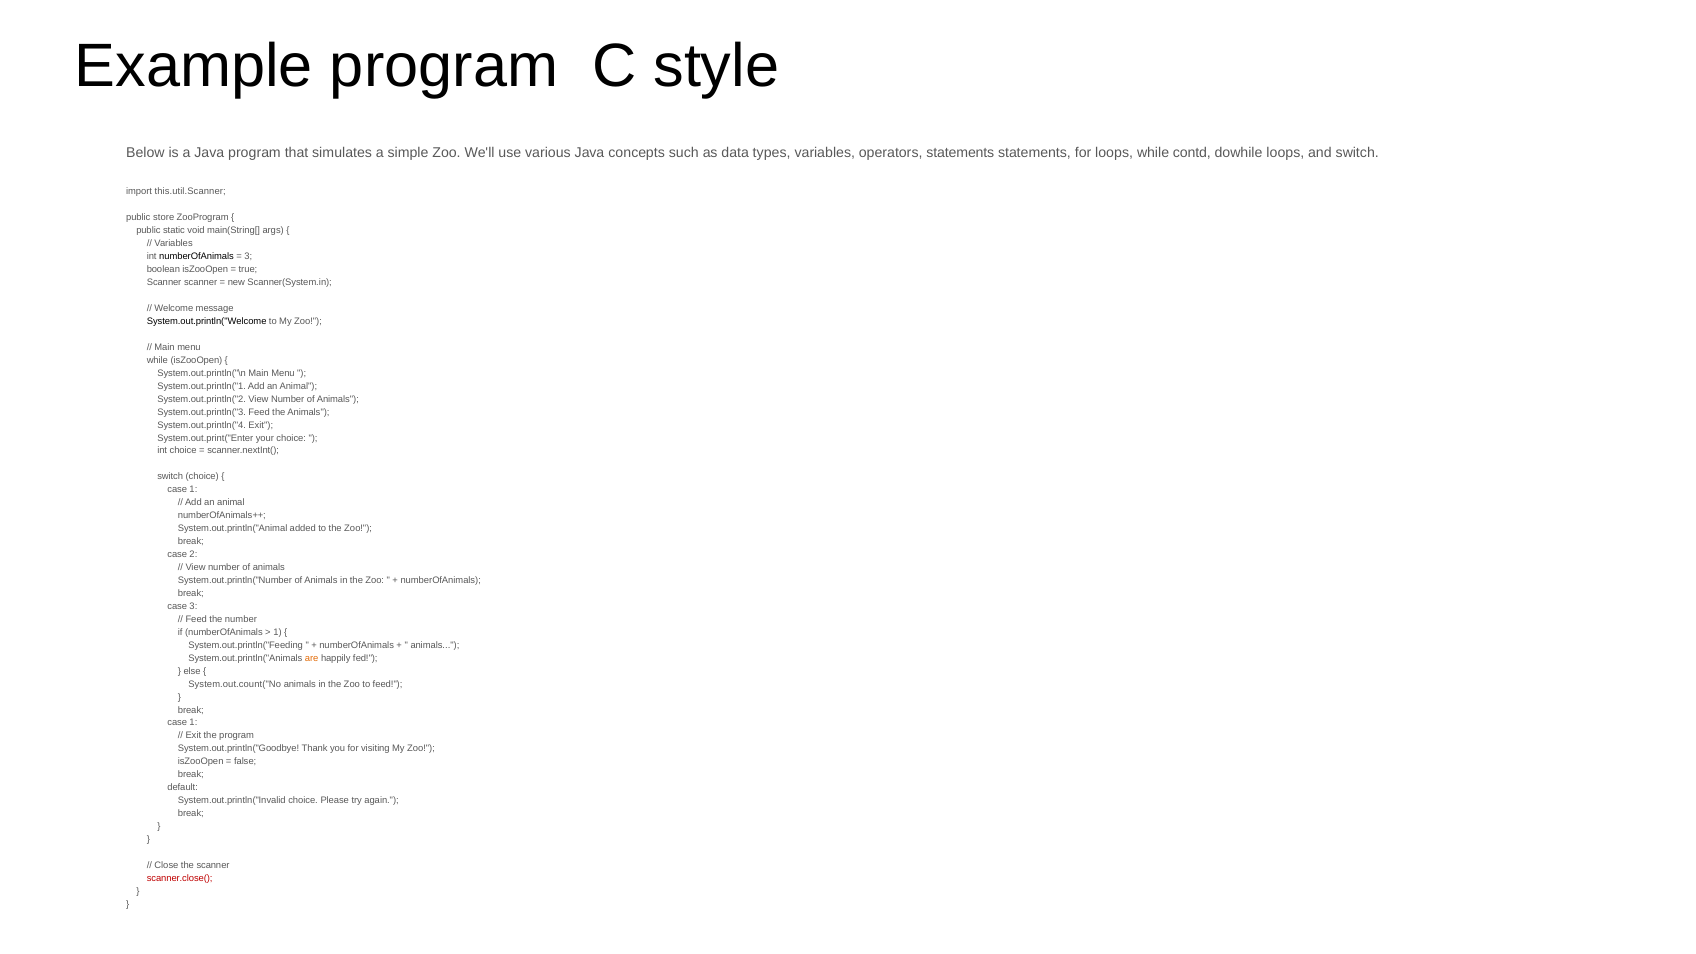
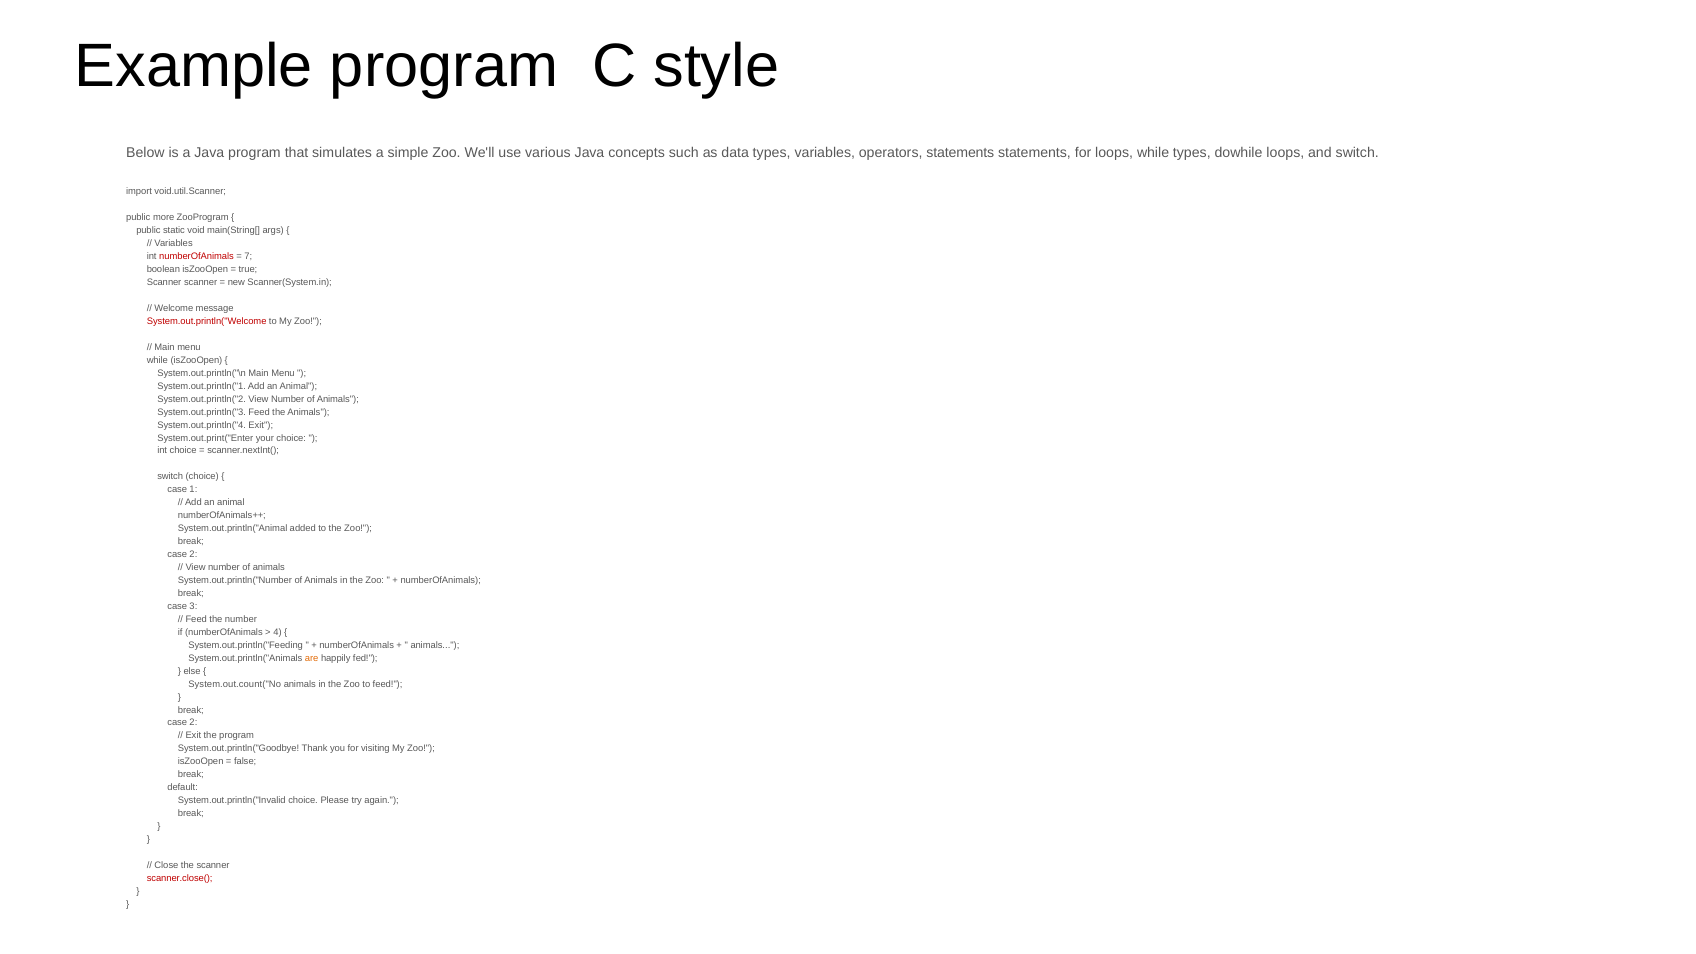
while contd: contd -> types
this.util.Scanner: this.util.Scanner -> void.util.Scanner
store: store -> more
numberOfAnimals at (197, 257) colour: black -> red
3 at (248, 257): 3 -> 7
System.out.println("Welcome colour: black -> red
1 at (278, 632): 1 -> 4
1 at (193, 723): 1 -> 2
